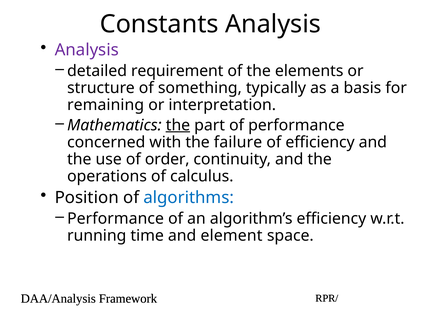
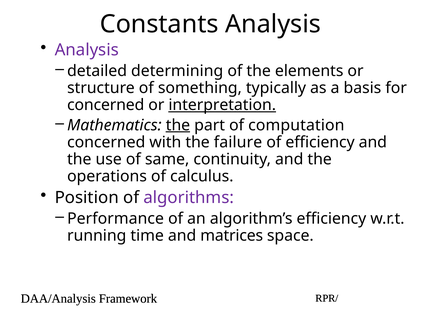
requirement: requirement -> determining
remaining at (106, 105): remaining -> concerned
interpretation underline: none -> present
of performance: performance -> computation
order: order -> same
algorithms colour: blue -> purple
element: element -> matrices
